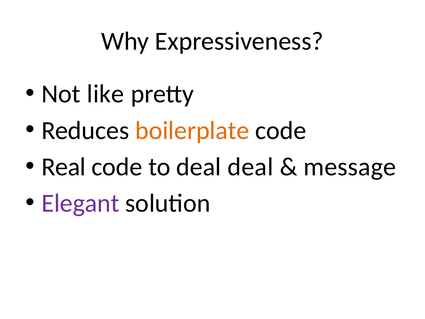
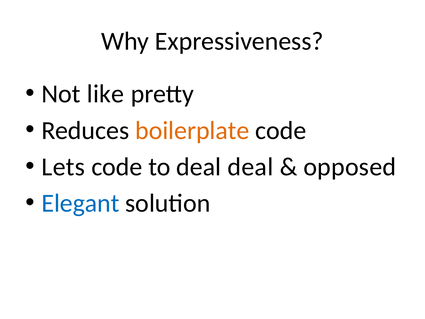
Real: Real -> Lets
message: message -> opposed
Elegant colour: purple -> blue
